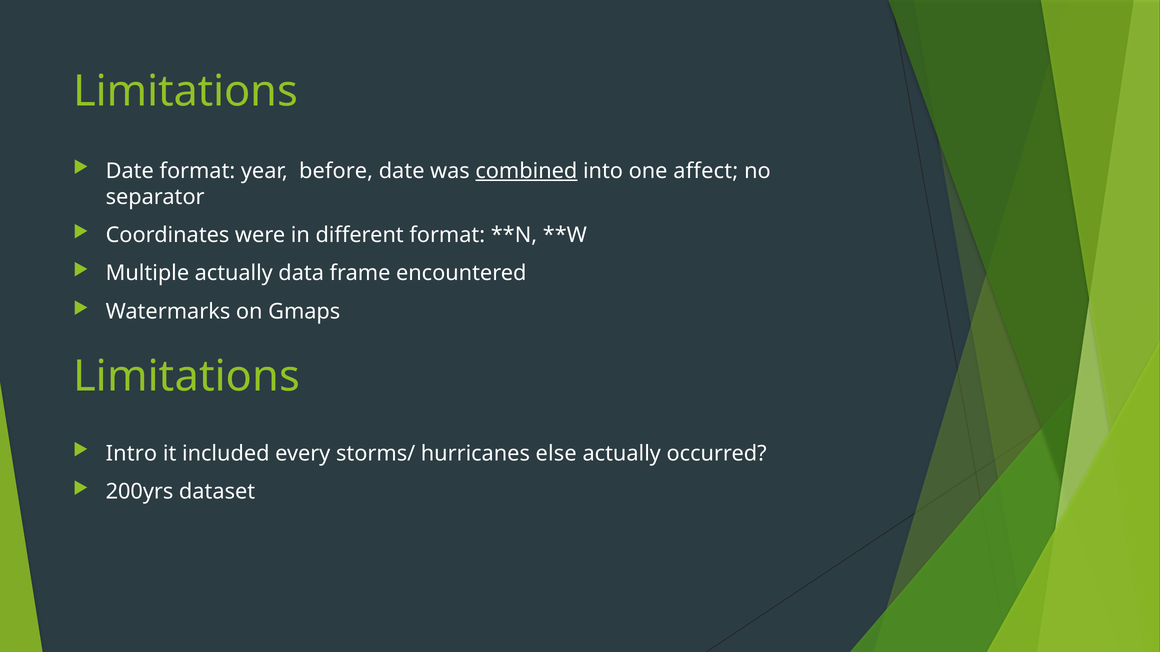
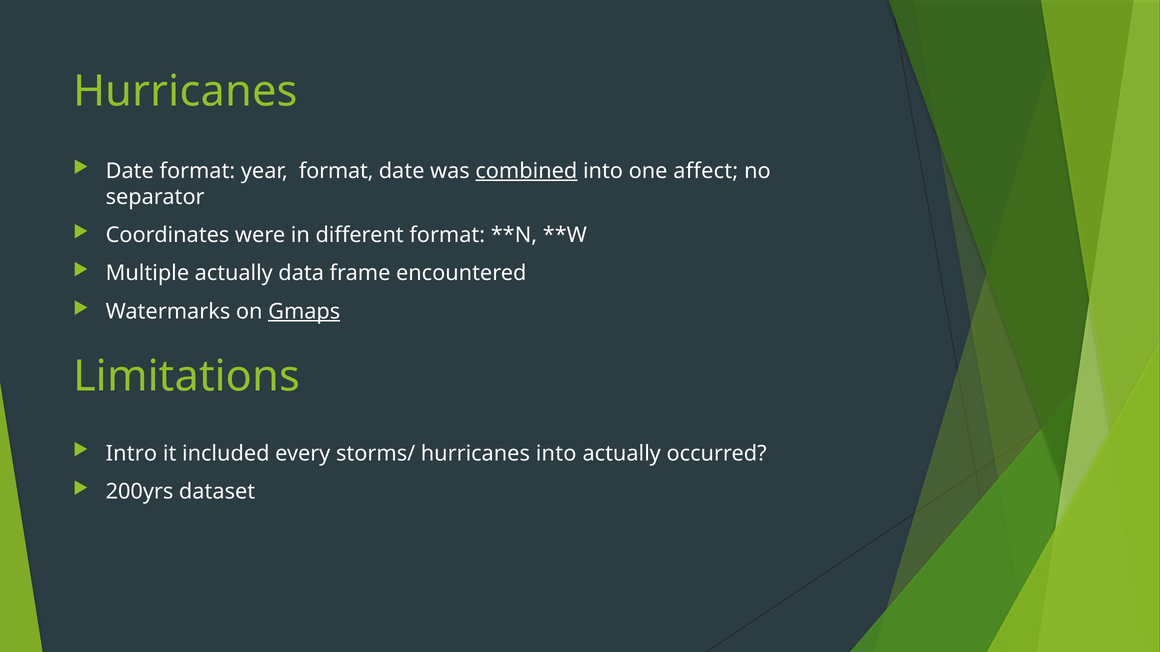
Limitations at (186, 91): Limitations -> Hurricanes
year before: before -> format
Gmaps underline: none -> present
hurricanes else: else -> into
